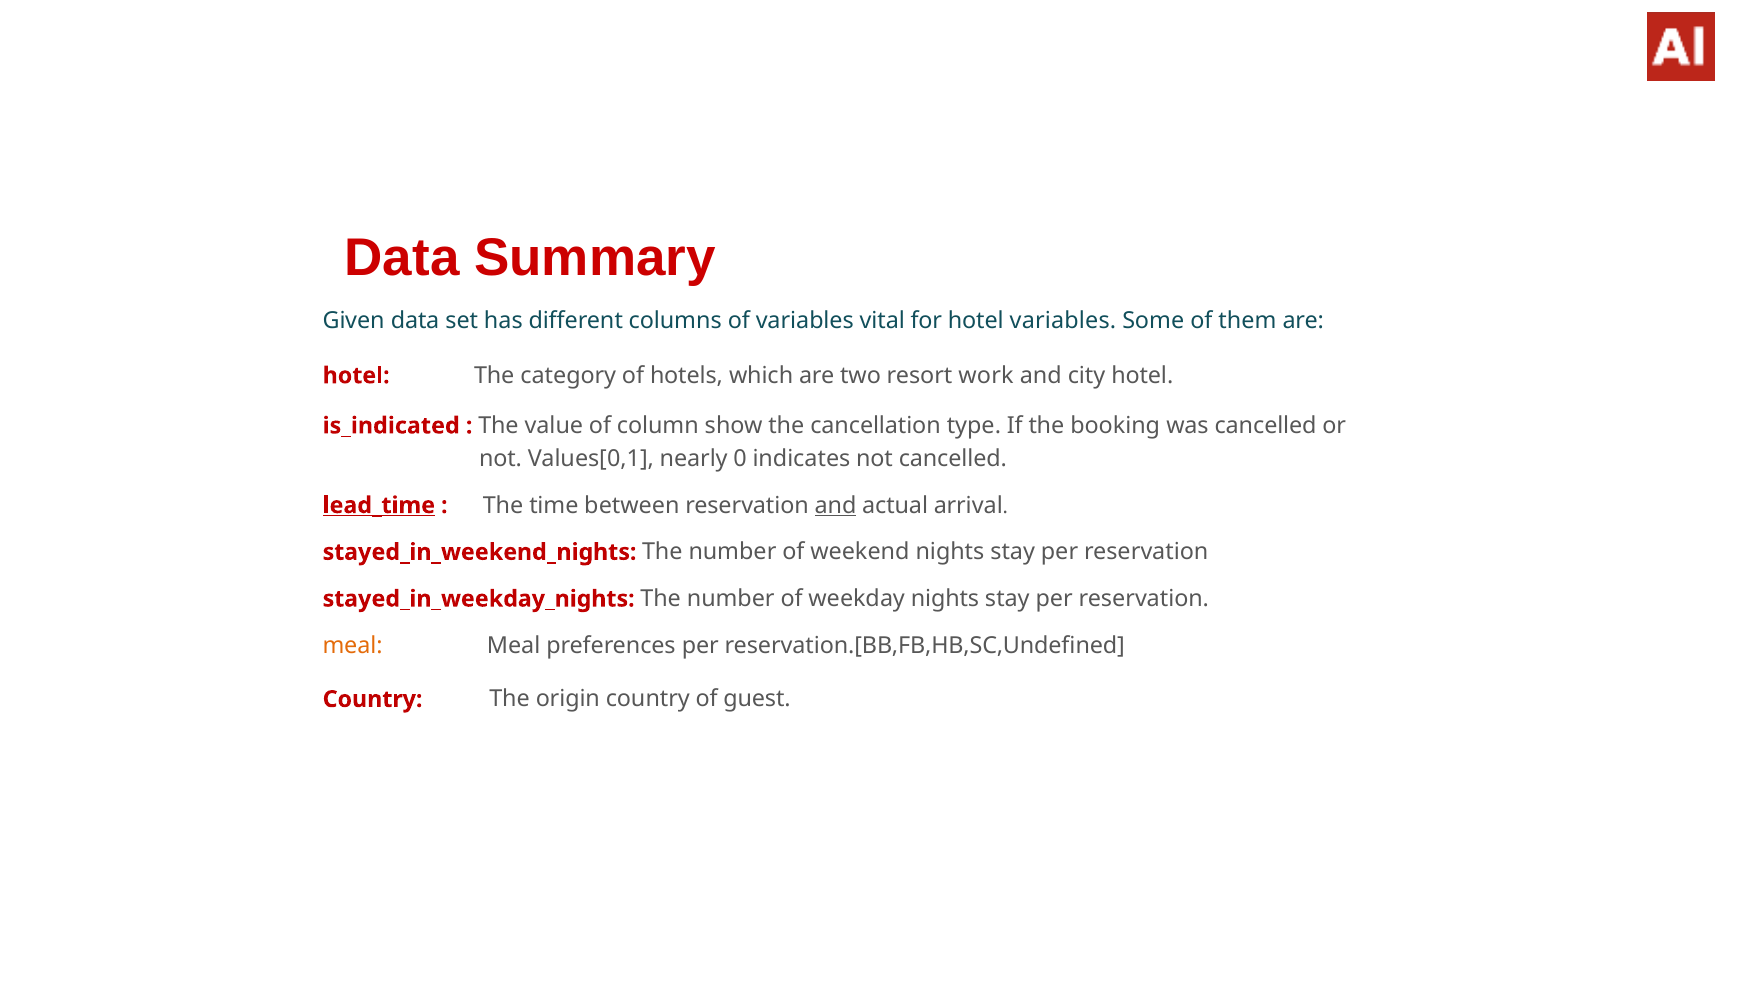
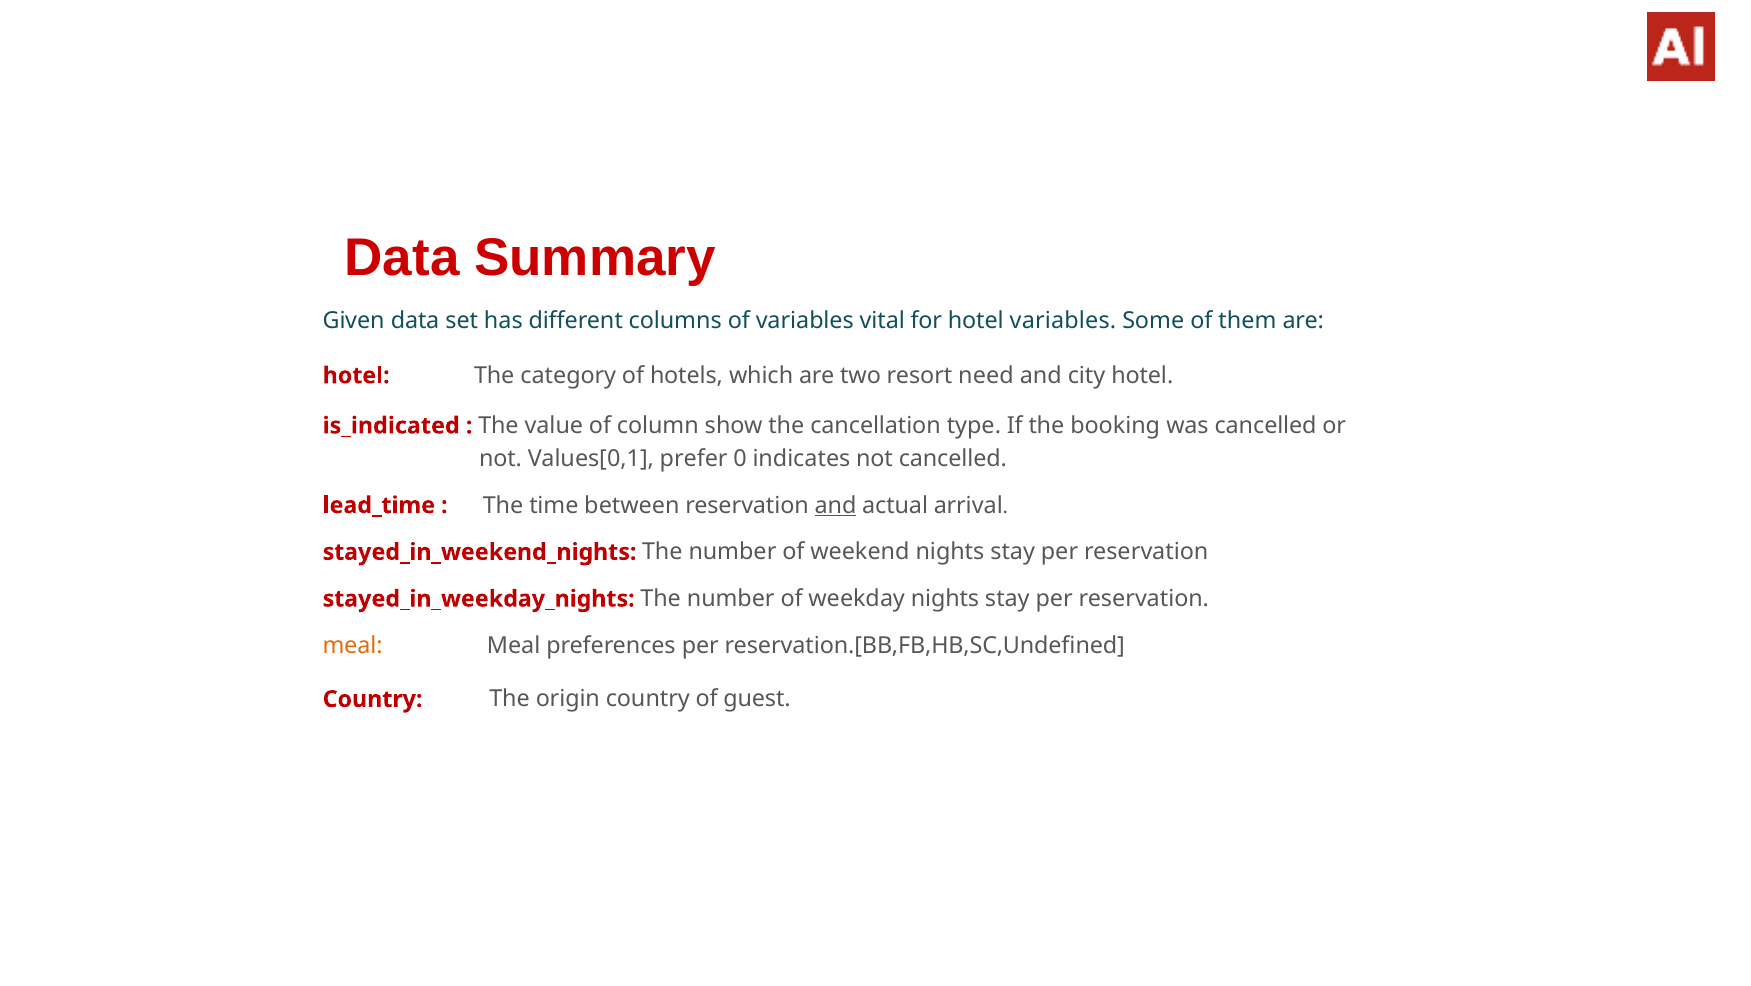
work: work -> need
nearly: nearly -> prefer
lead_time underline: present -> none
